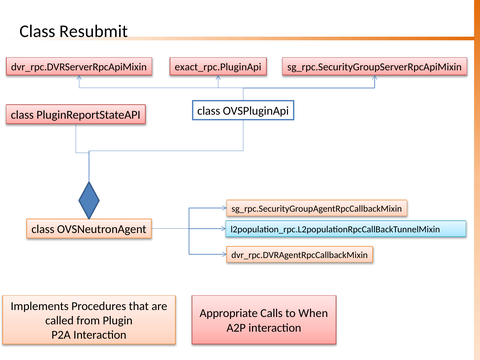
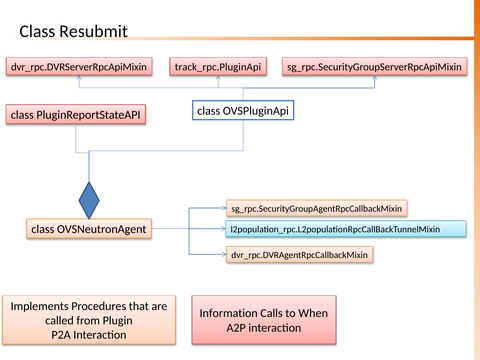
exact_rpc.PluginApi: exact_rpc.PluginApi -> track_rpc.PluginApi
Appropriate: Appropriate -> Information
